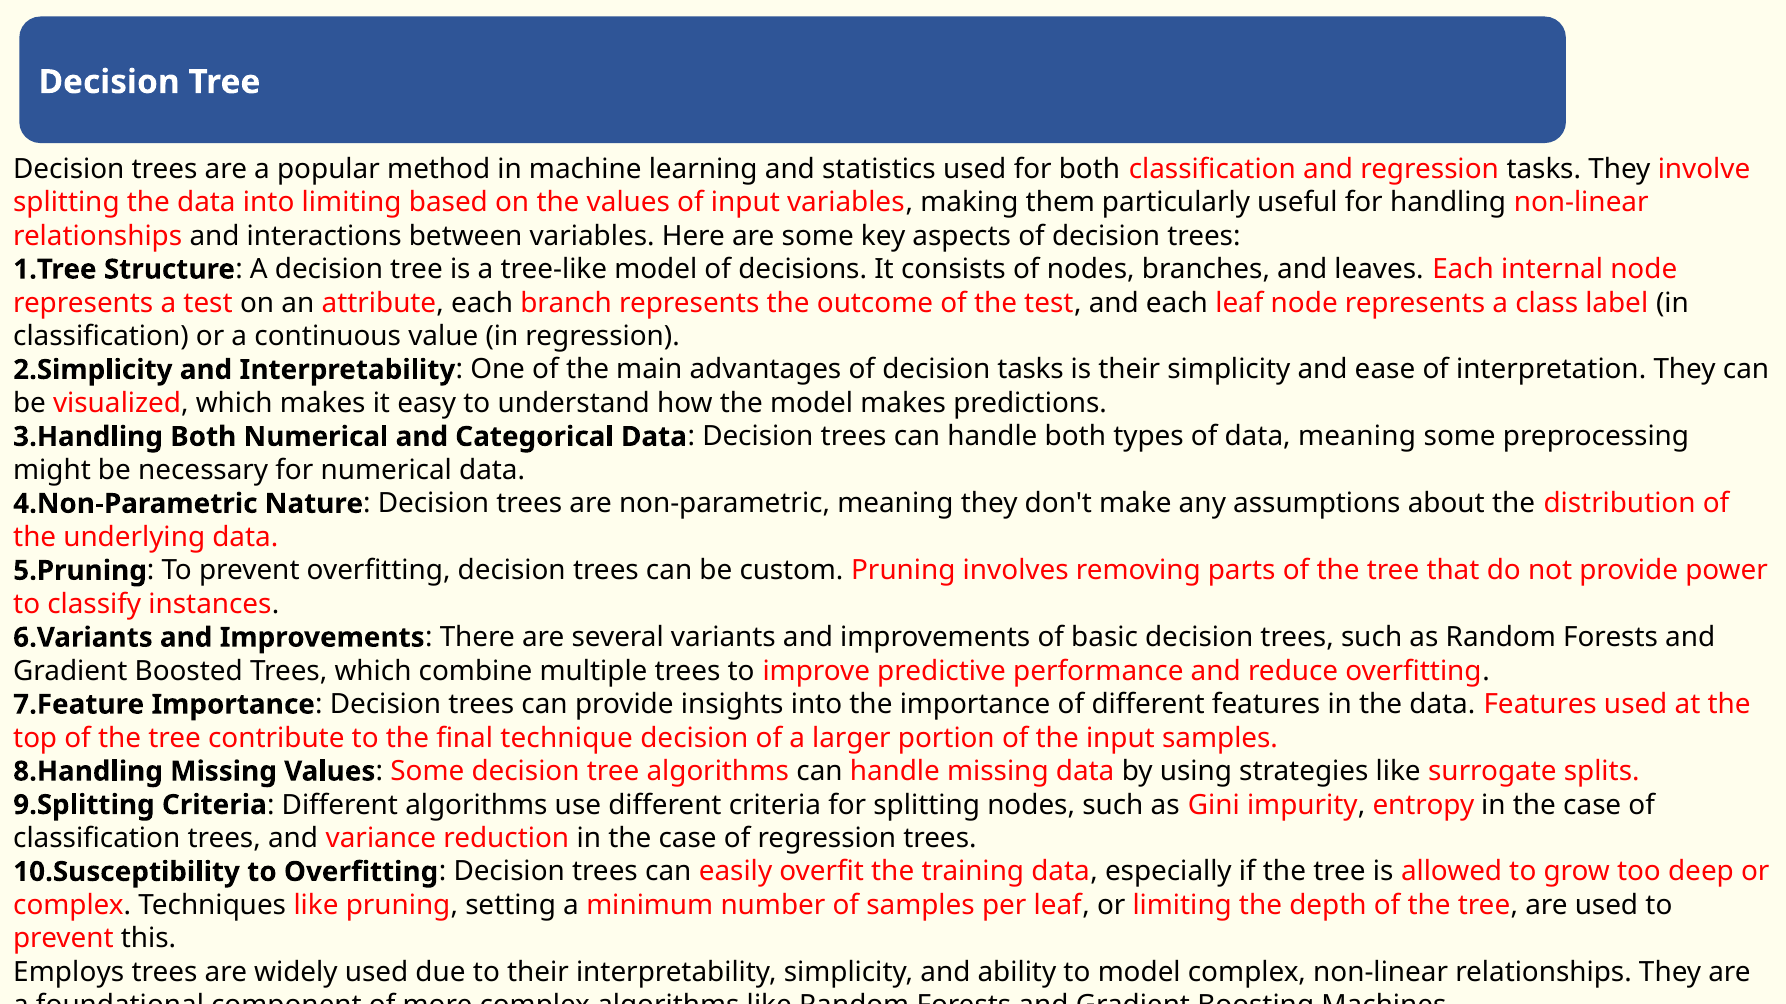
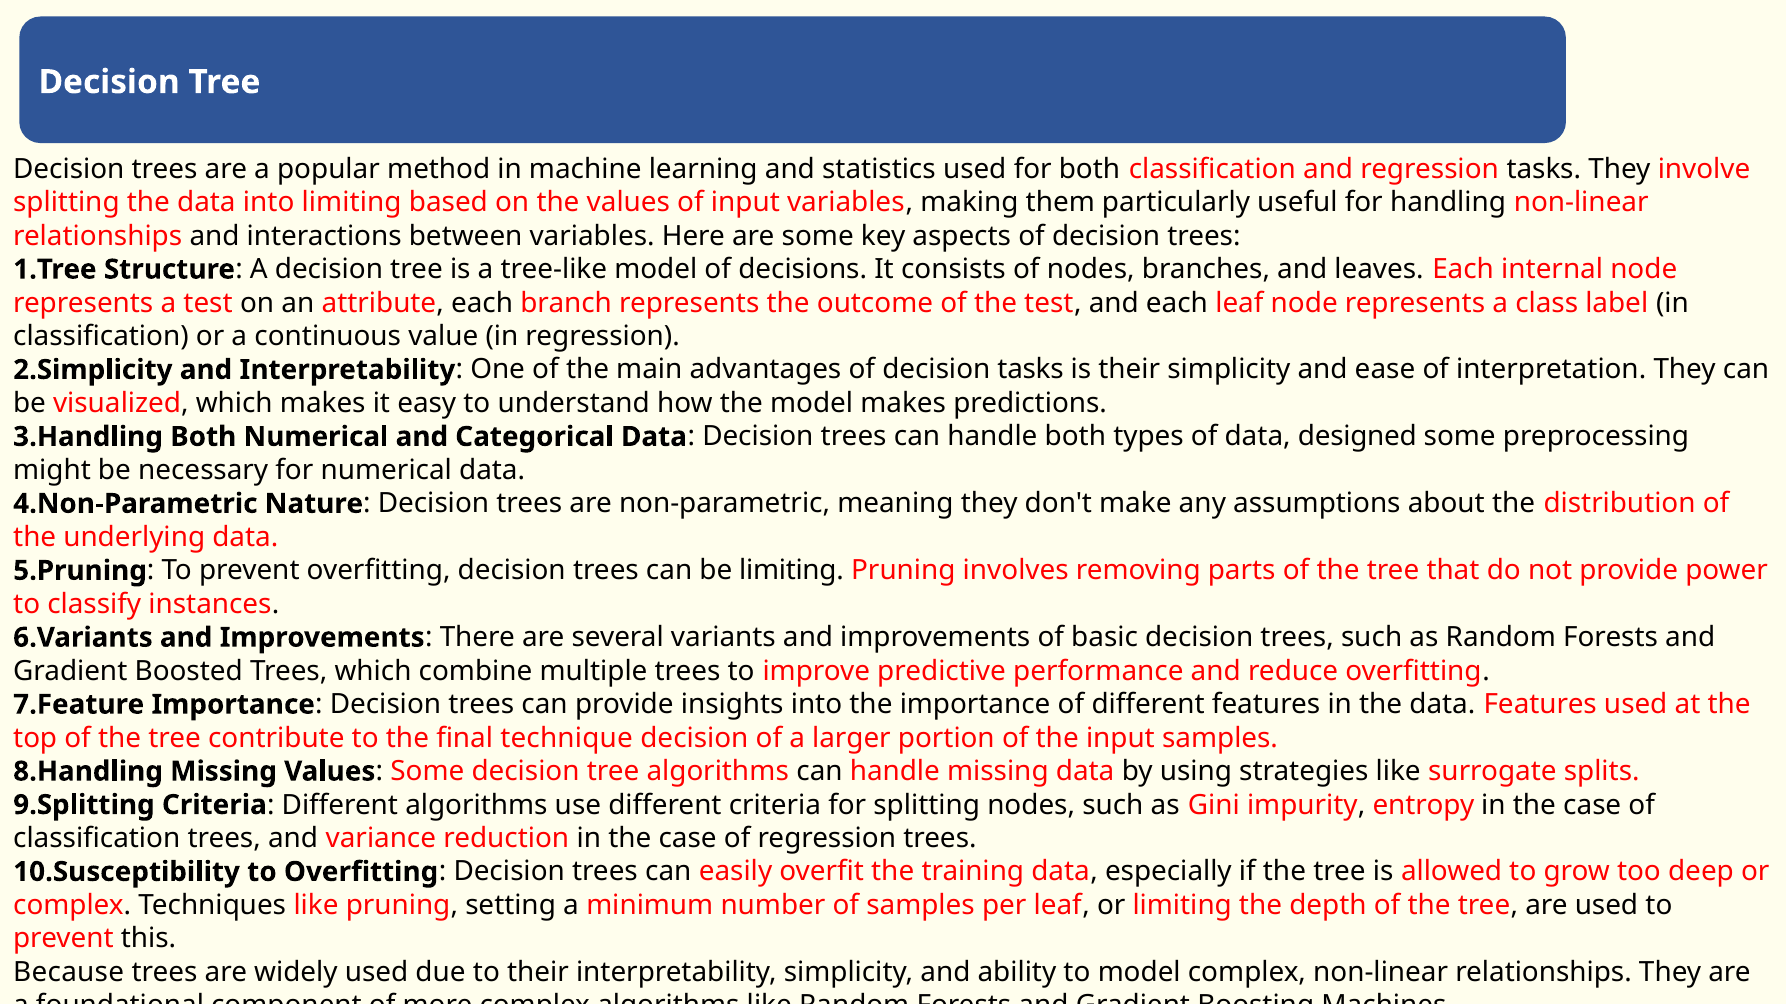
data meaning: meaning -> designed
be custom: custom -> limiting
Employs: Employs -> Because
